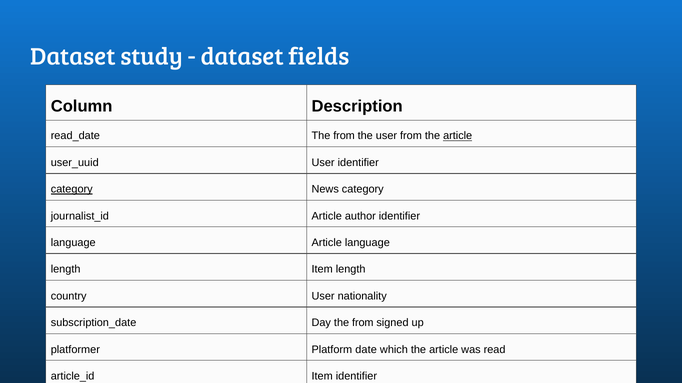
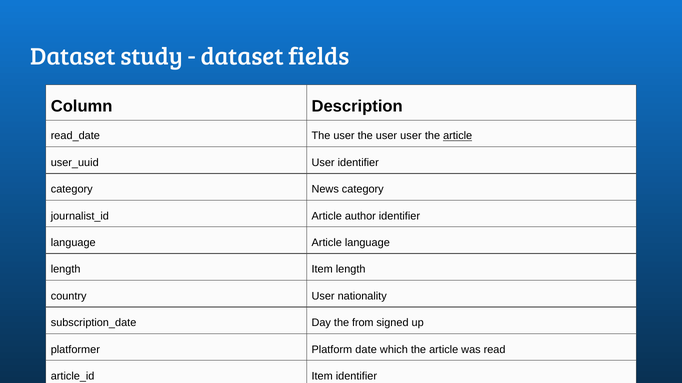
from at (344, 136): from -> user
user from: from -> user
category at (72, 190) underline: present -> none
